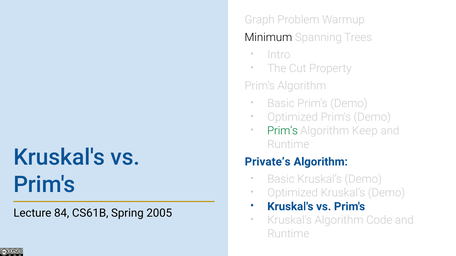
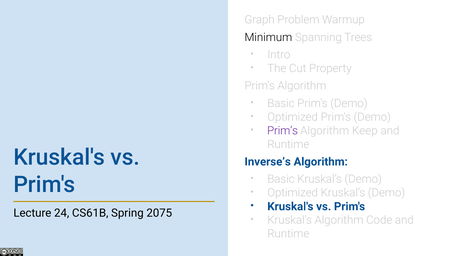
Prim’s at (283, 131) colour: green -> purple
Private’s: Private’s -> Inverse’s
84: 84 -> 24
2005: 2005 -> 2075
